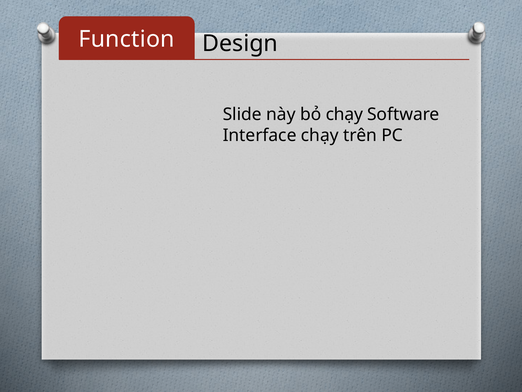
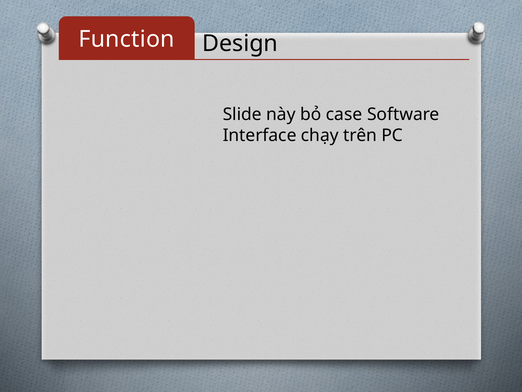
bỏ chạy: chạy -> case
